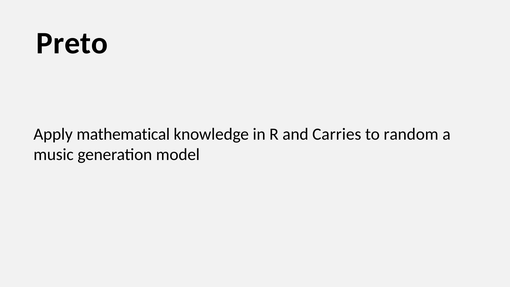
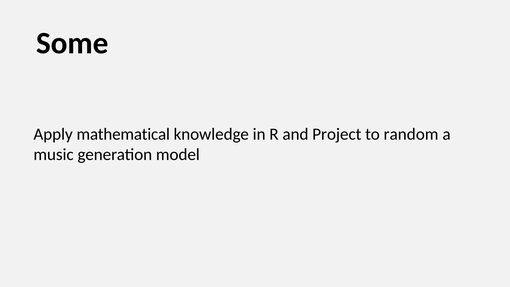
Preto: Preto -> Some
Carries: Carries -> Project
